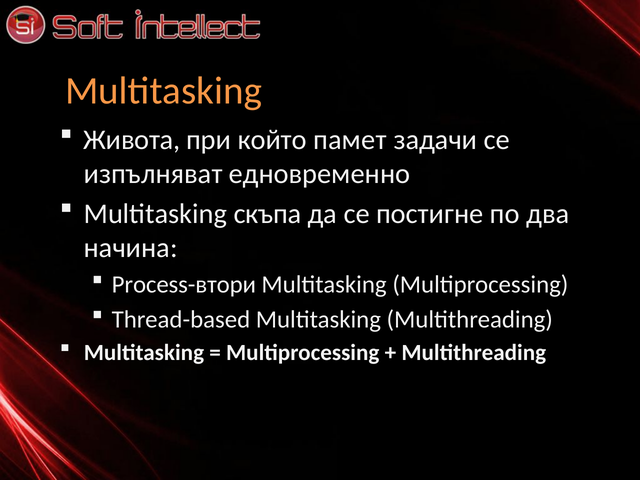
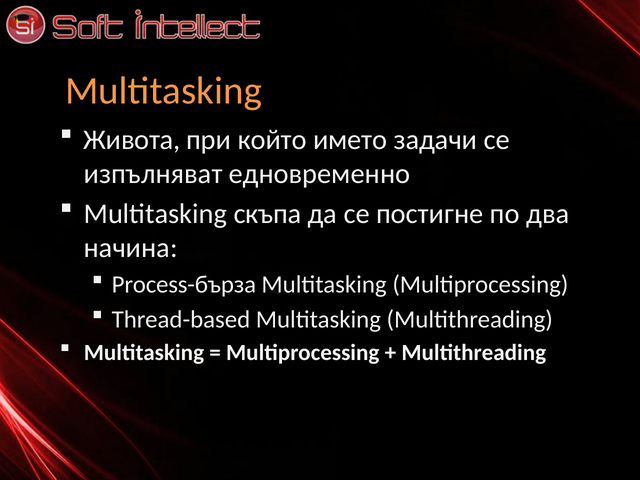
памет: памет -> името
Process-втори: Process-втори -> Process-бърза
